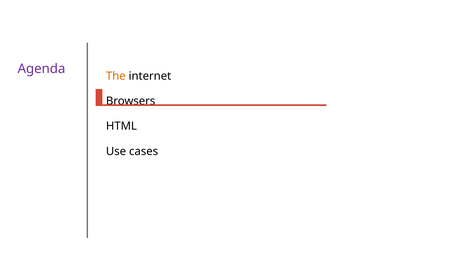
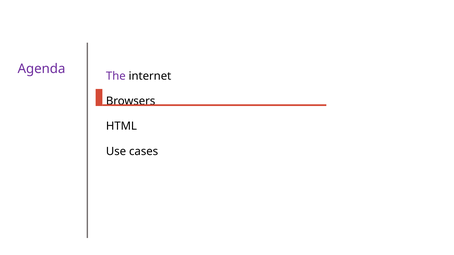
The colour: orange -> purple
